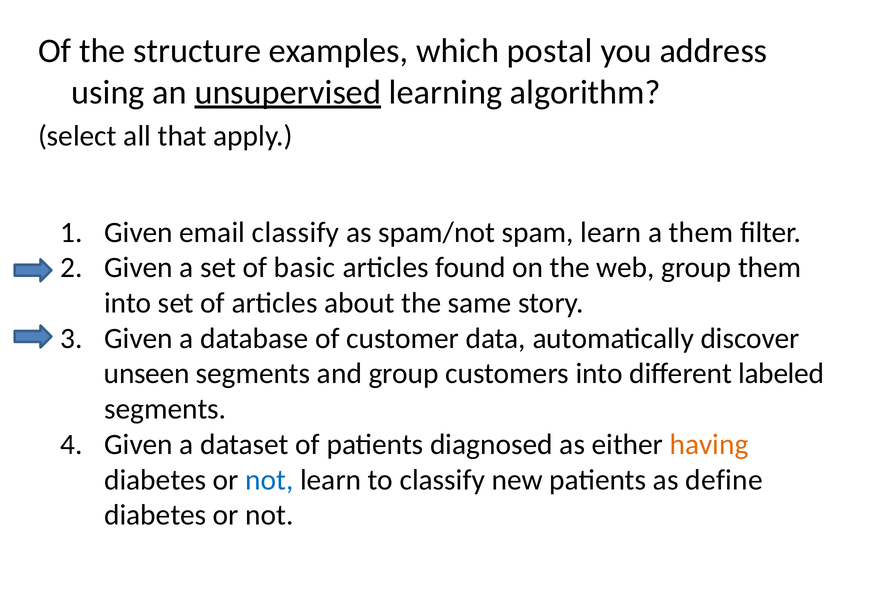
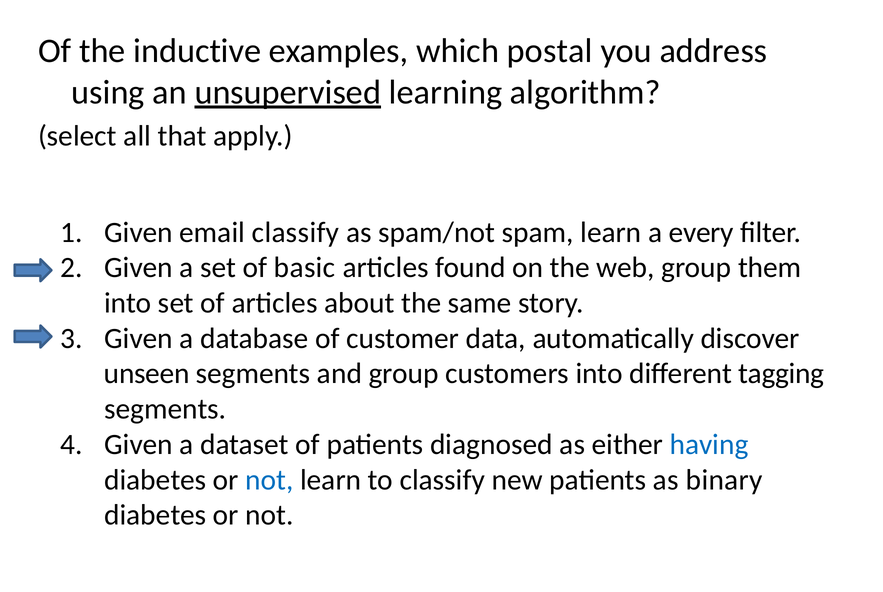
structure: structure -> inductive
a them: them -> every
labeled: labeled -> tagging
having colour: orange -> blue
define: define -> binary
